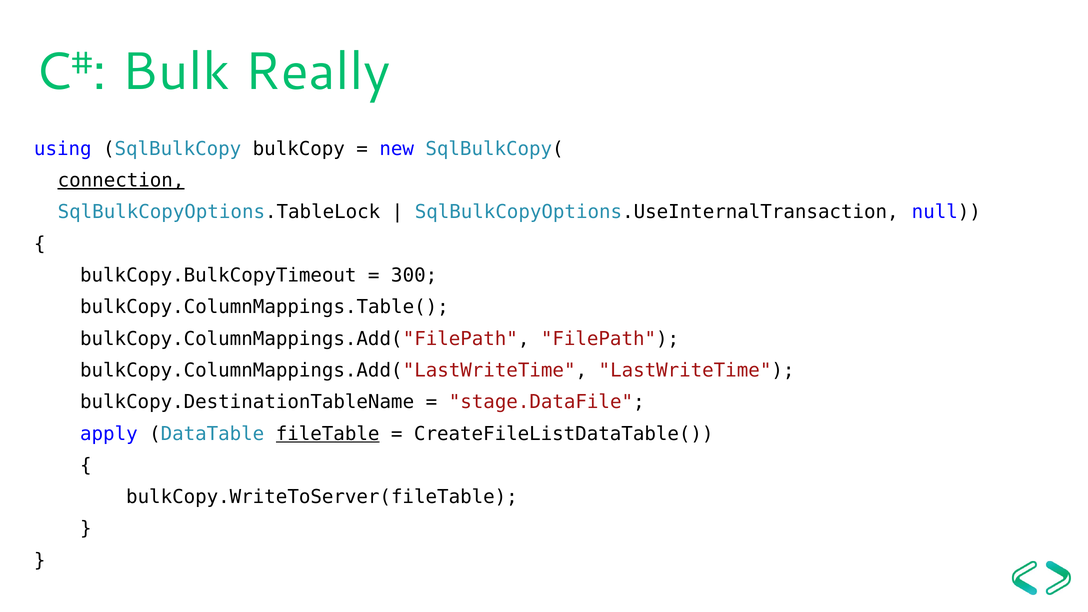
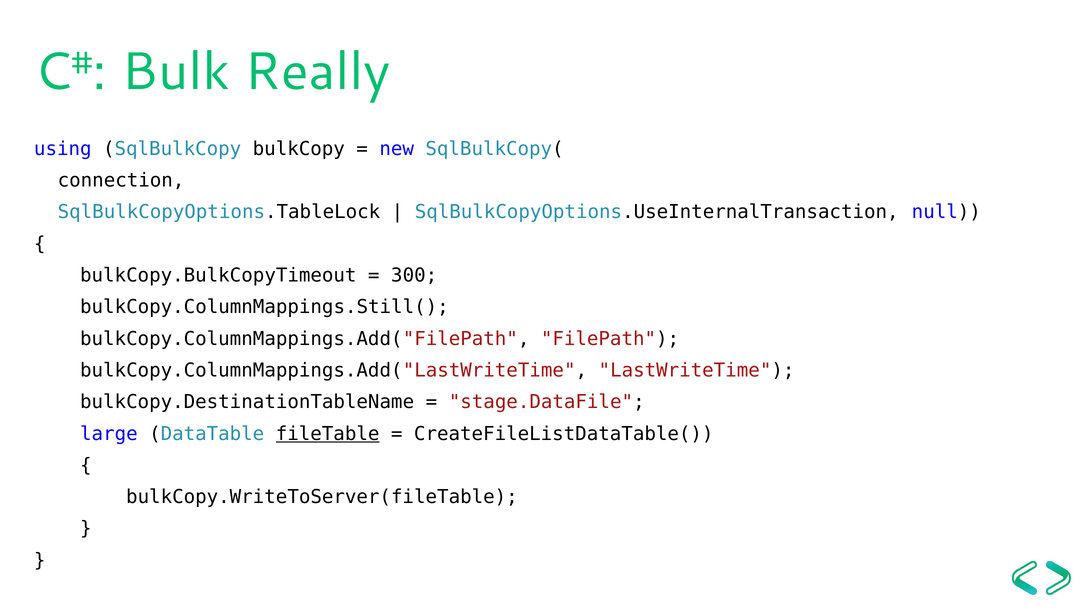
connection underline: present -> none
bulkCopy.ColumnMappings.Table(: bulkCopy.ColumnMappings.Table( -> bulkCopy.ColumnMappings.Still(
apply: apply -> large
